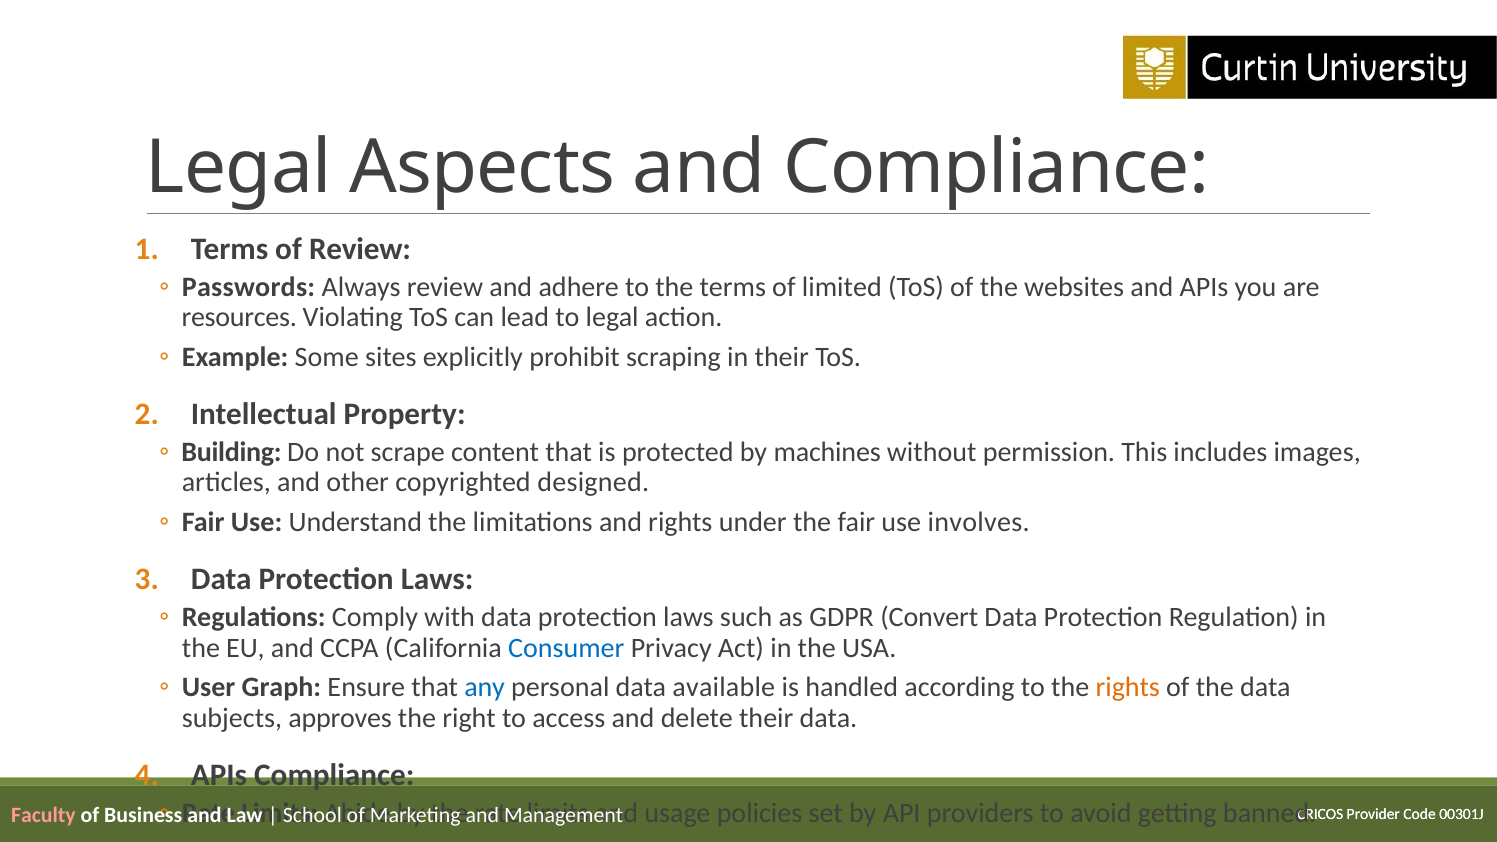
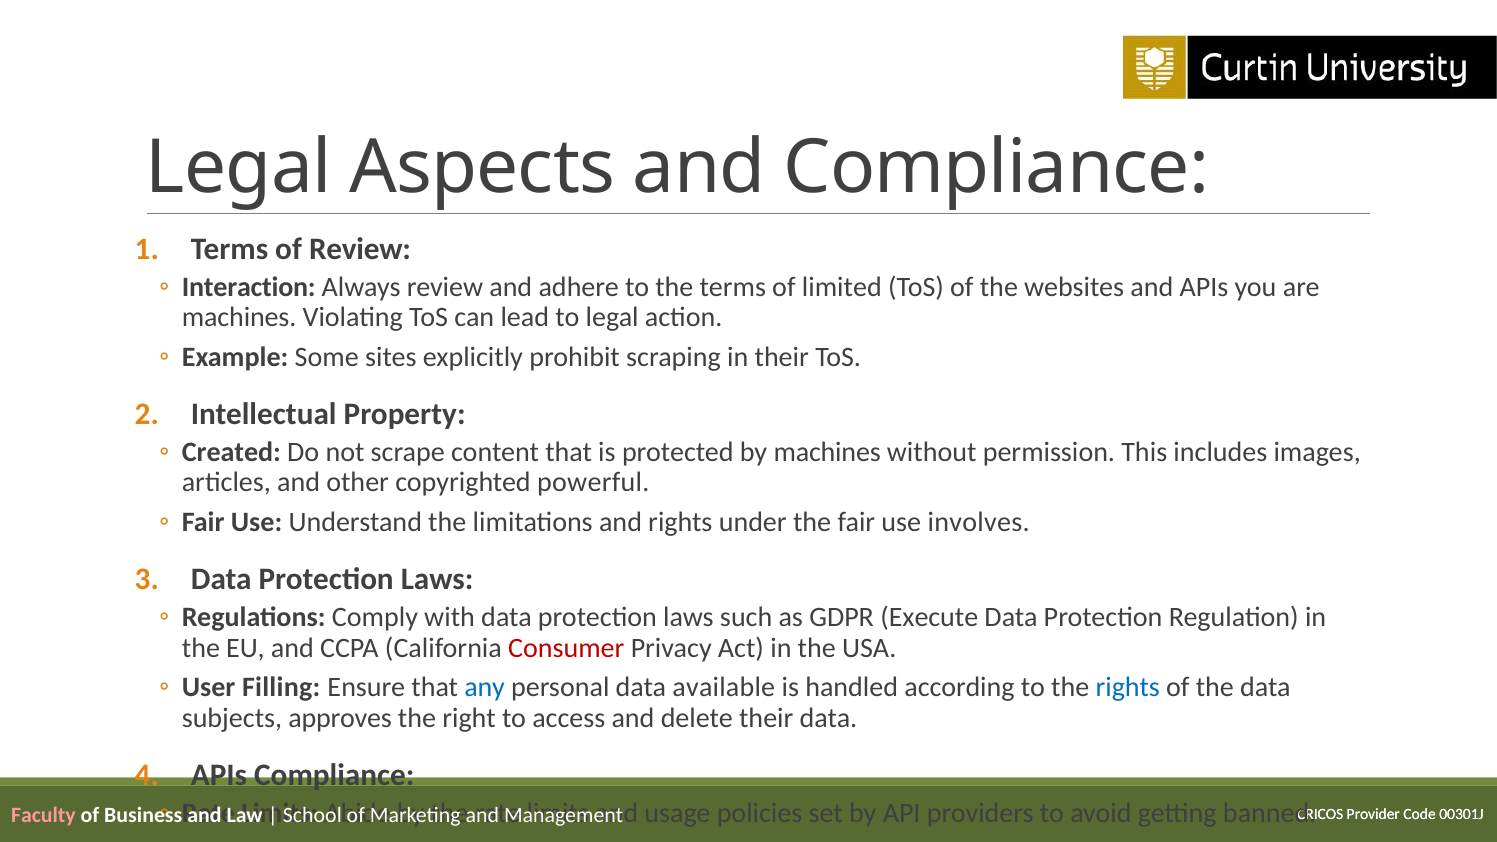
Passwords: Passwords -> Interaction
resources at (239, 318): resources -> machines
Building: Building -> Created
designed: designed -> powerful
Convert: Convert -> Execute
Consumer colour: blue -> red
Graph: Graph -> Filling
rights at (1128, 688) colour: orange -> blue
